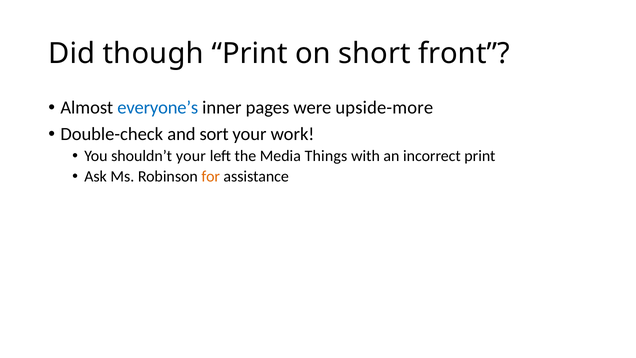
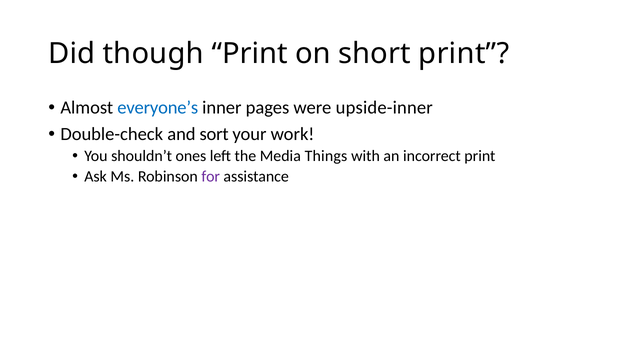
short front: front -> print
upside-more: upside-more -> upside-inner
shouldn’t your: your -> ones
for colour: orange -> purple
